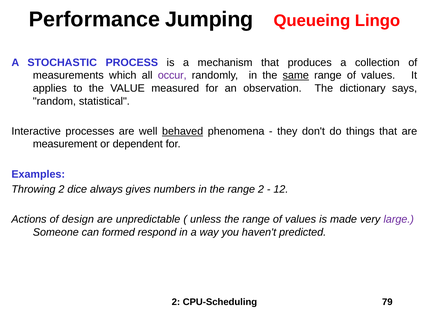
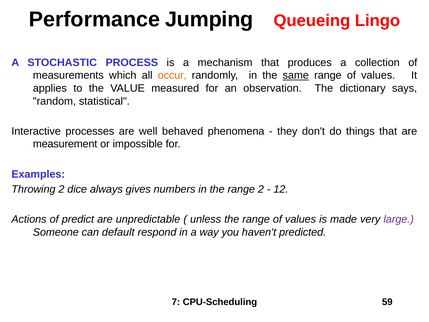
occur colour: purple -> orange
behaved underline: present -> none
dependent: dependent -> impossible
design: design -> predict
formed: formed -> default
2 at (176, 302): 2 -> 7
79: 79 -> 59
